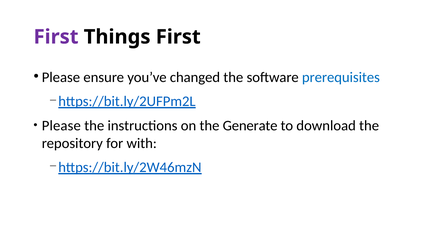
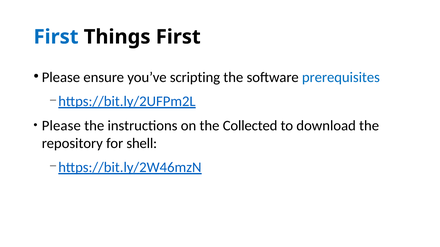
First at (56, 37) colour: purple -> blue
changed: changed -> scripting
Generate: Generate -> Collected
with: with -> shell
